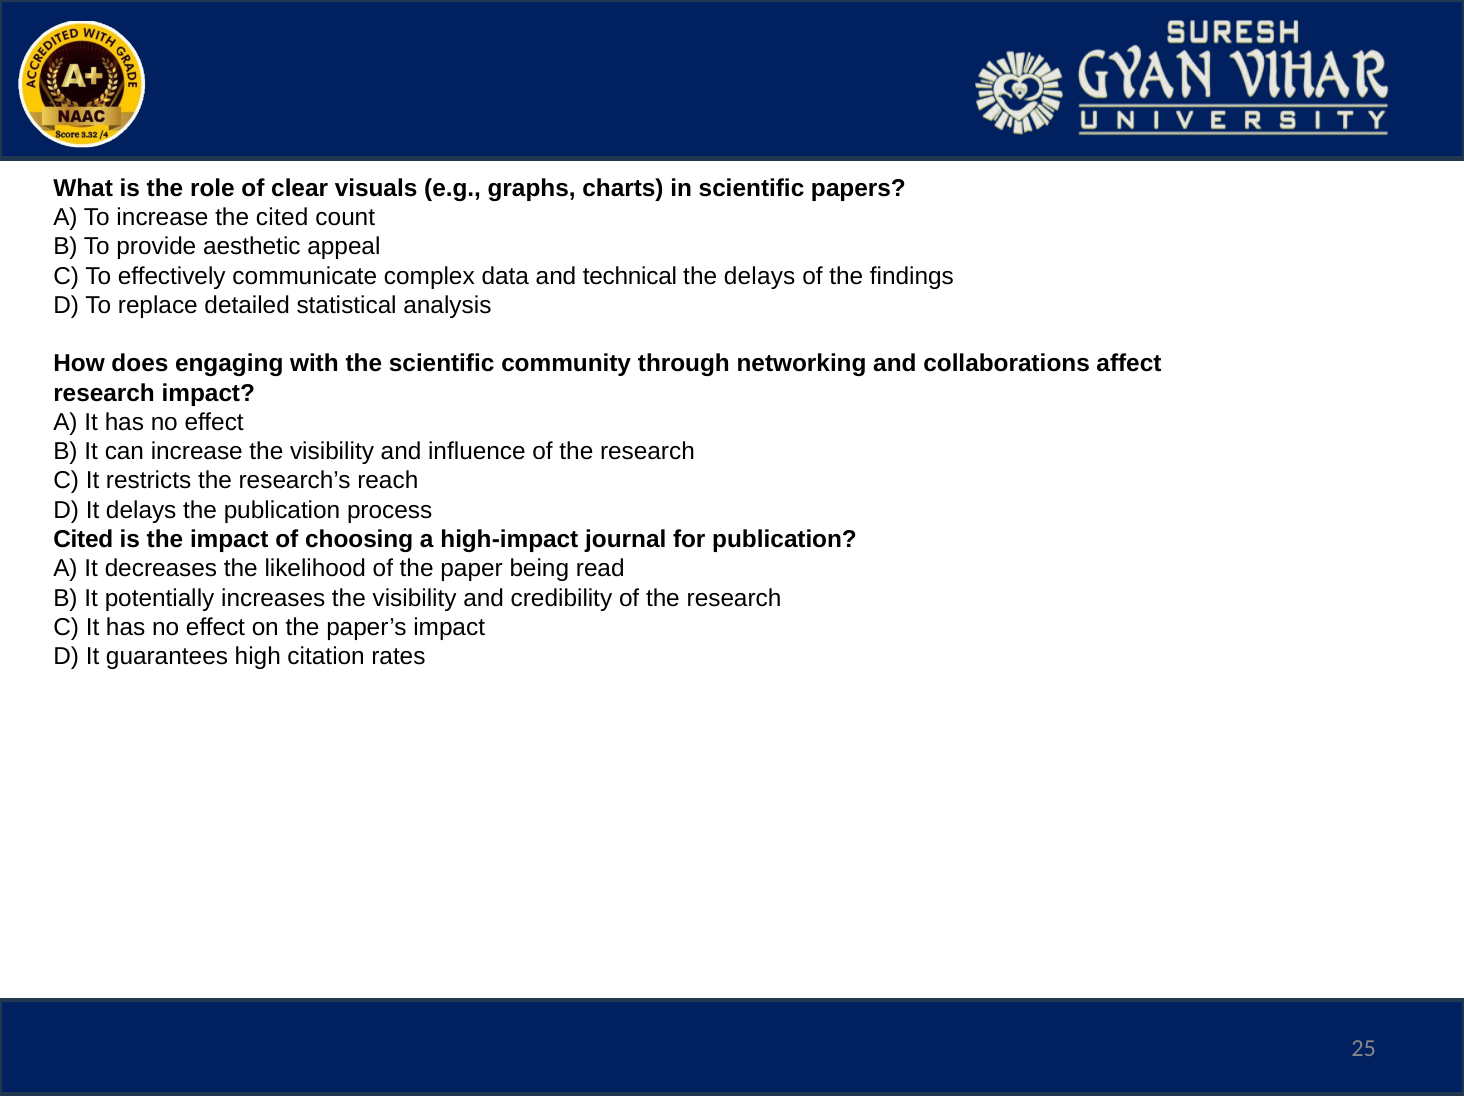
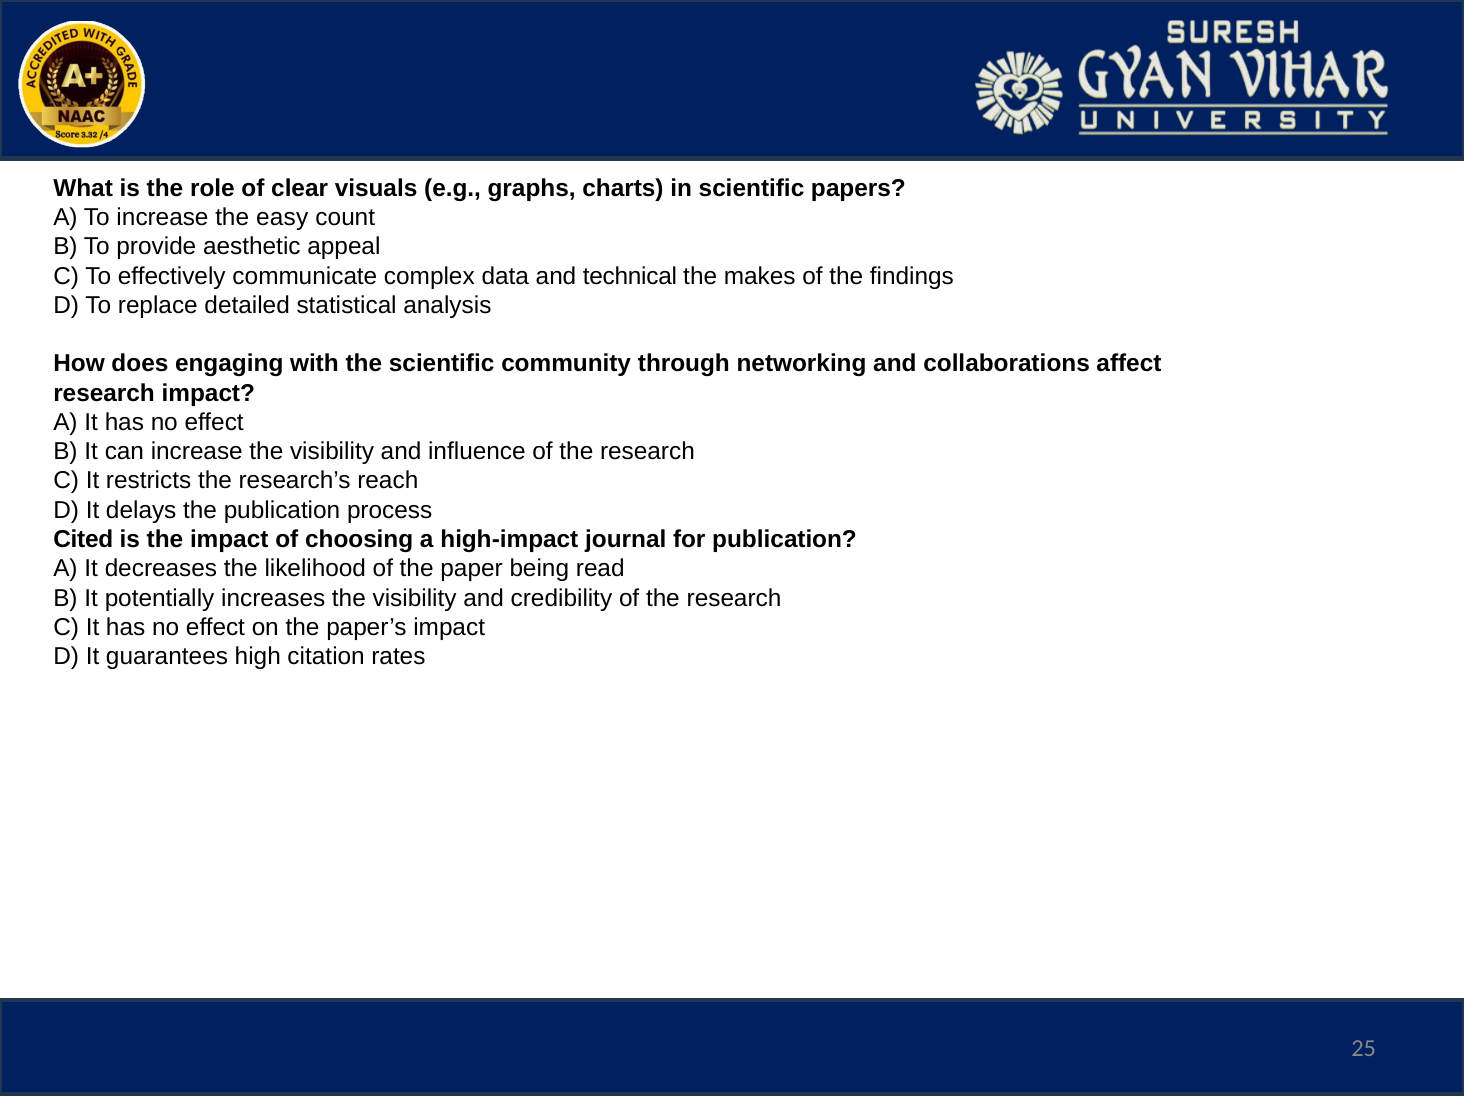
the cited: cited -> easy
the delays: delays -> makes
